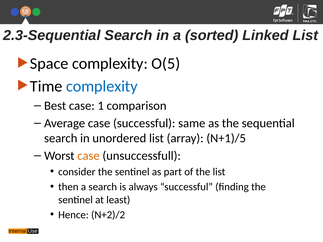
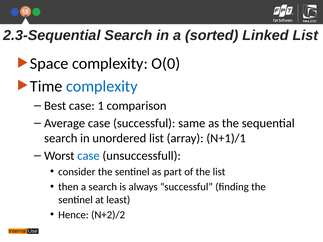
O(5: O(5 -> O(0
N+1)/5: N+1)/5 -> N+1)/1
case at (88, 156) colour: orange -> blue
